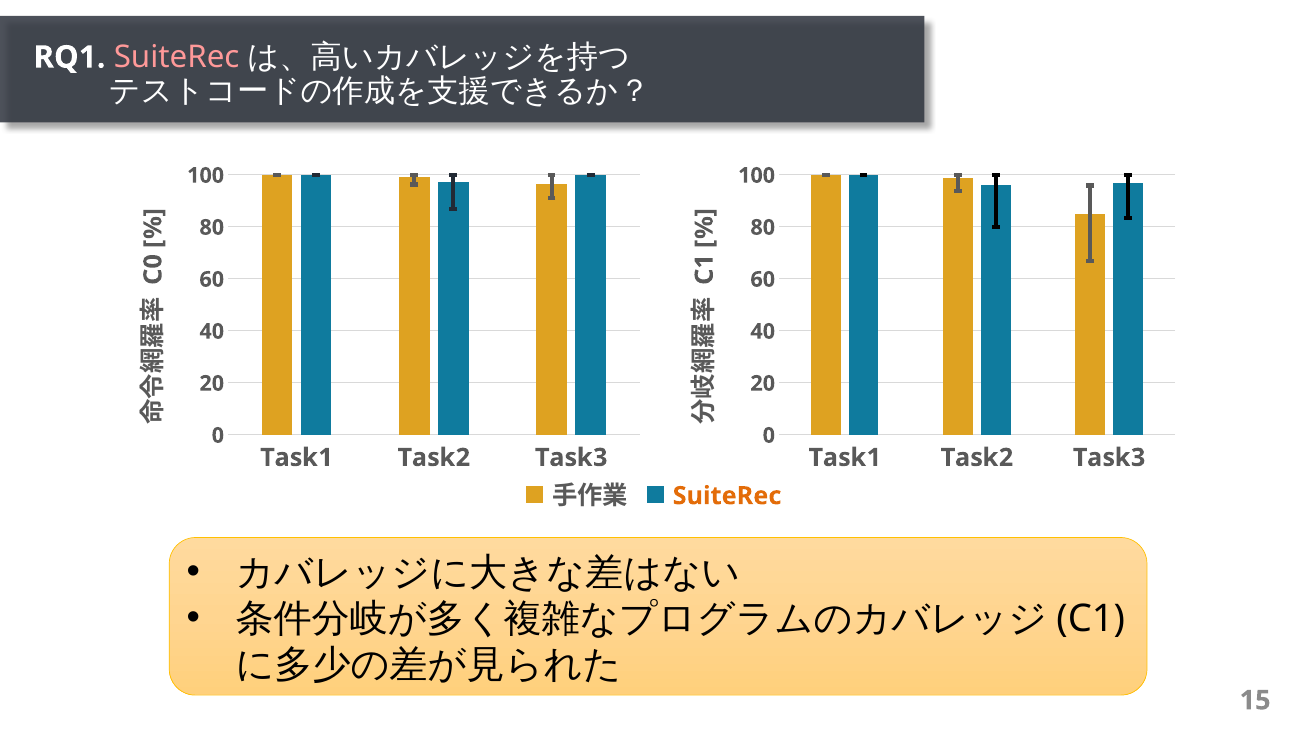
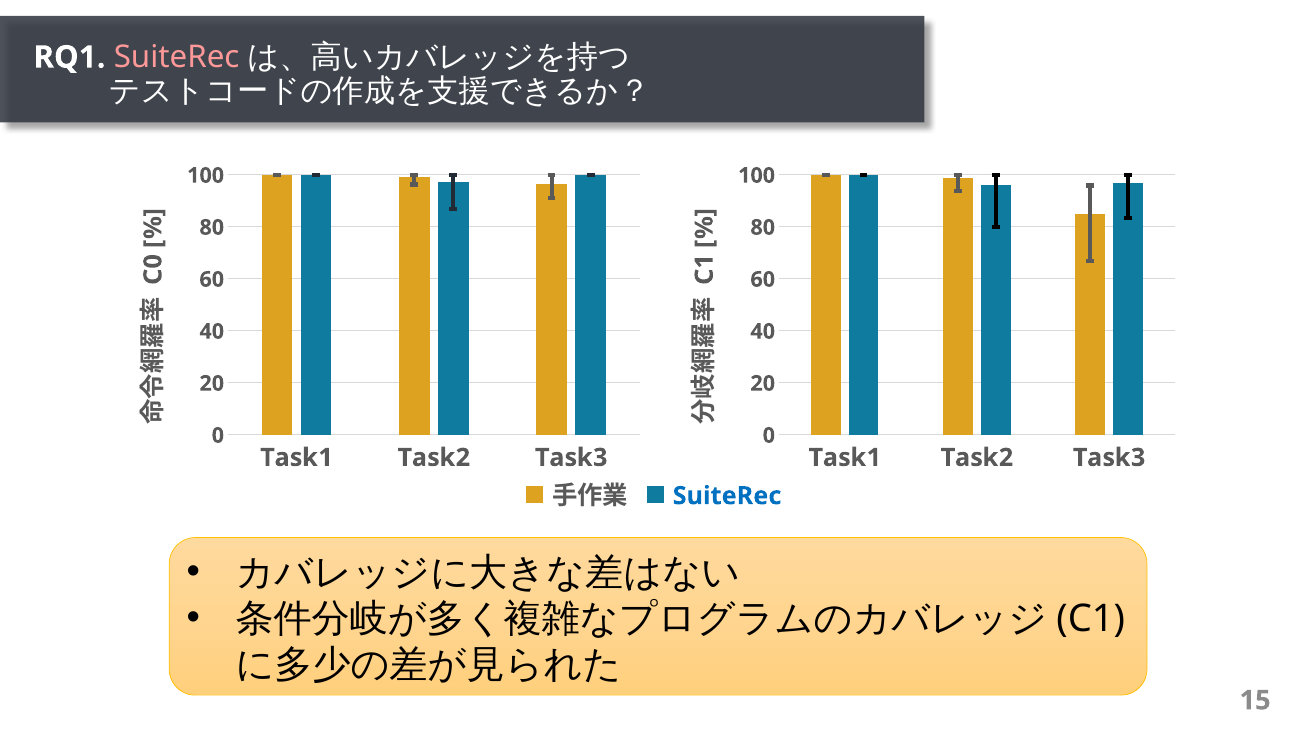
SuiteRec at (727, 496) colour: orange -> blue
